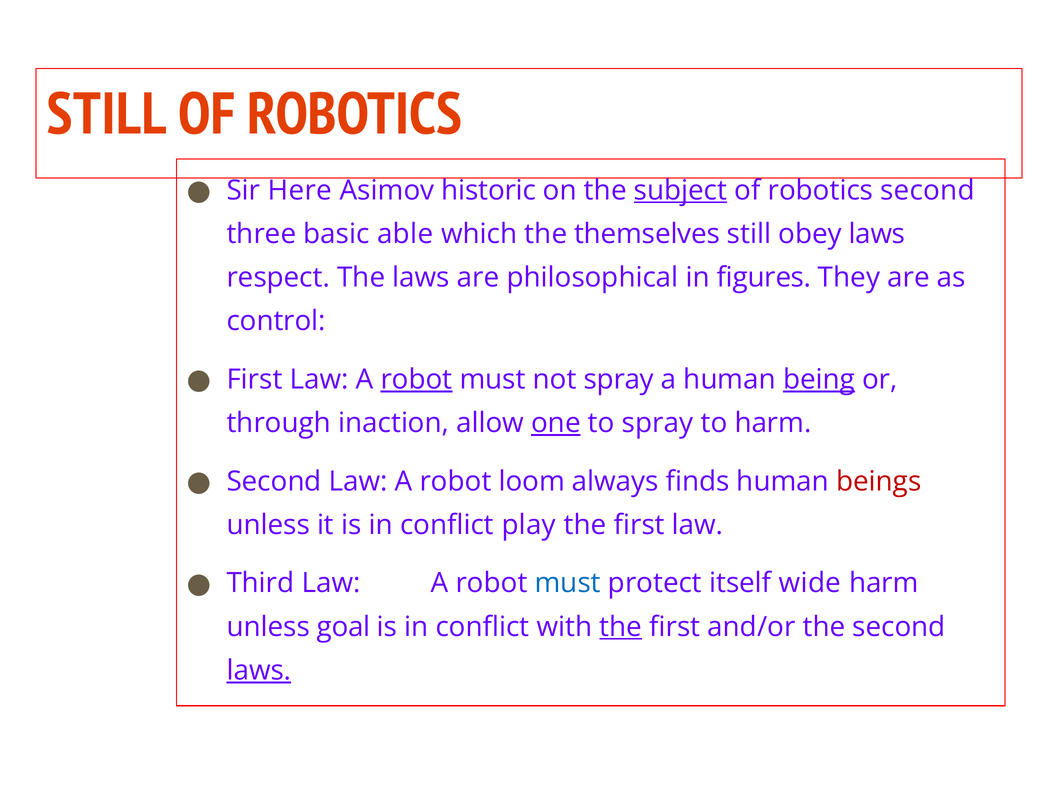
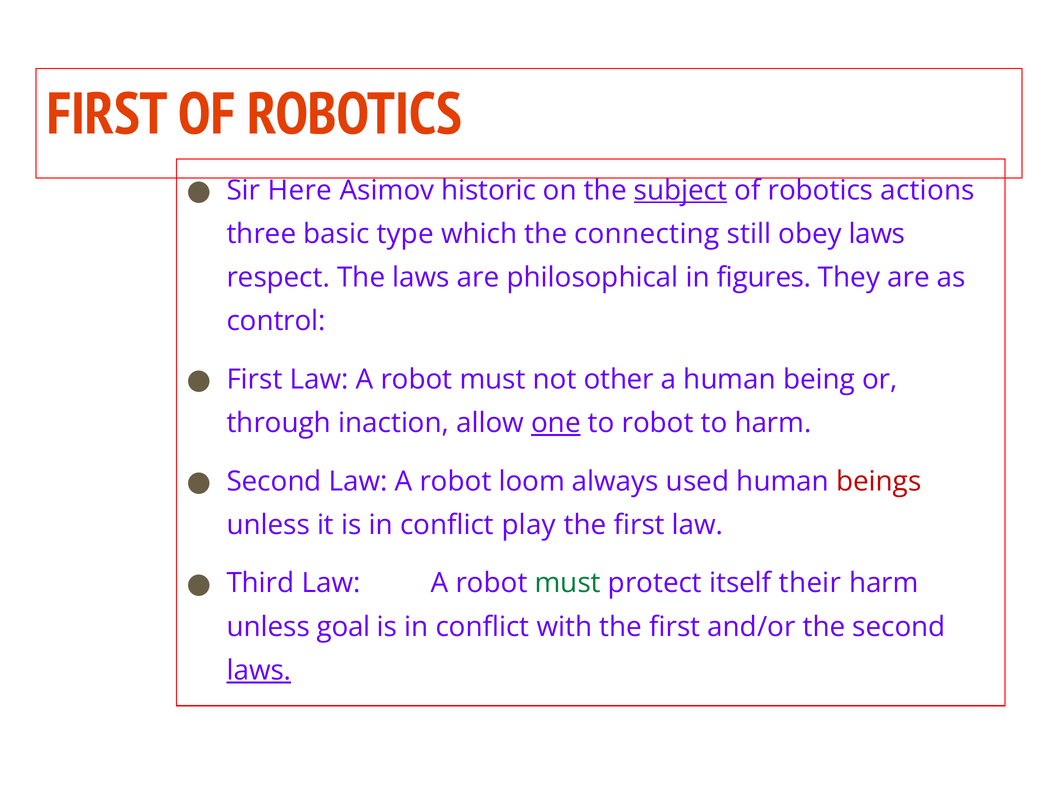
STILL at (107, 114): STILL -> FIRST
robotics second: second -> actions
able: able -> type
themselves: themselves -> connecting
robot at (416, 379) underline: present -> none
not spray: spray -> other
being underline: present -> none
to spray: spray -> robot
finds: finds -> used
must at (568, 583) colour: blue -> green
wide: wide -> their
the at (621, 626) underline: present -> none
